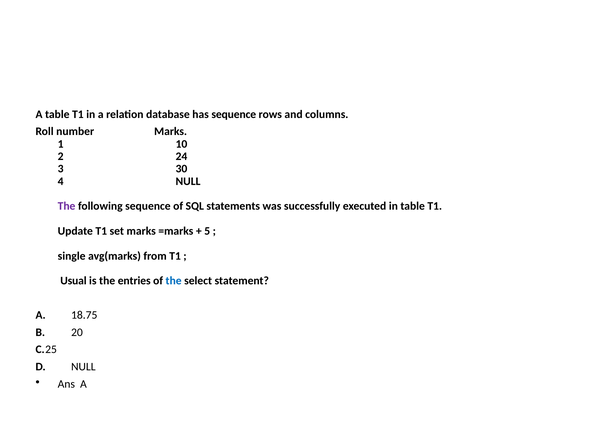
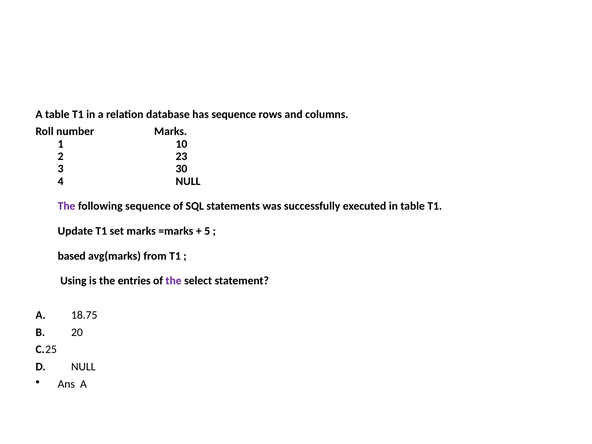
24: 24 -> 23
single: single -> based
Usual: Usual -> Using
the at (174, 281) colour: blue -> purple
